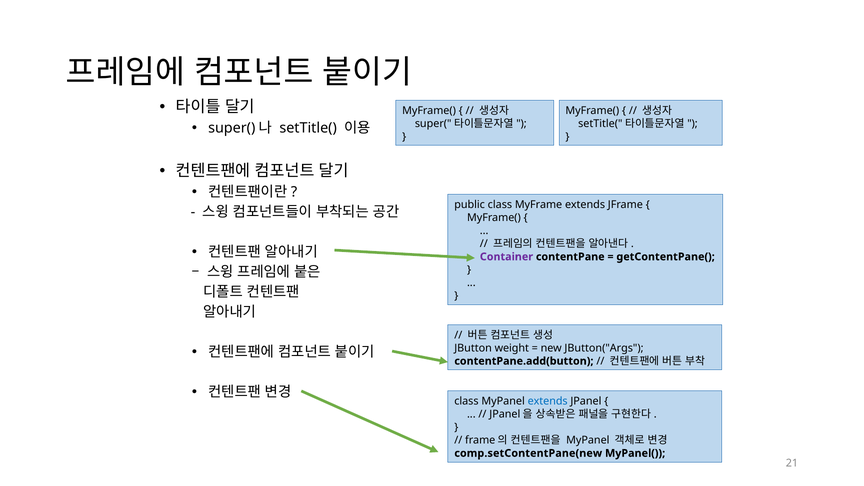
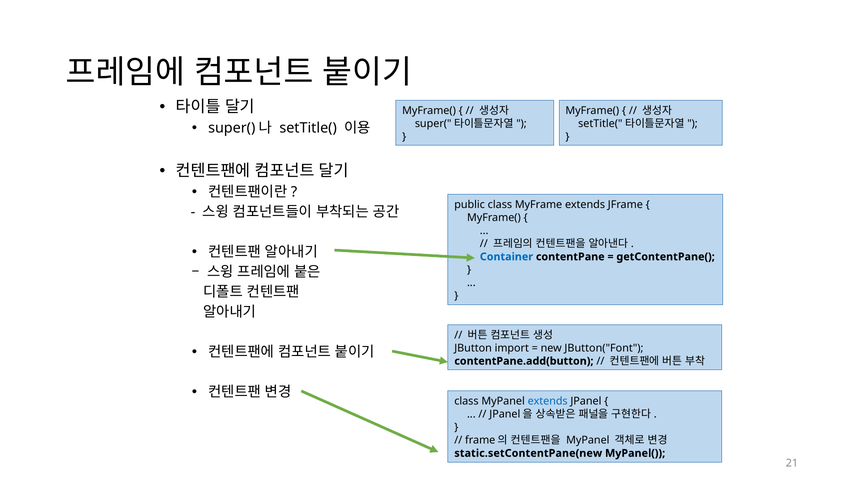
Container colour: purple -> blue
weight: weight -> import
JButton("Args: JButton("Args -> JButton("Font
comp.setContentPane(new: comp.setContentPane(new -> static.setContentPane(new
